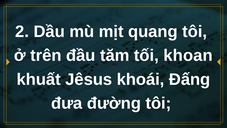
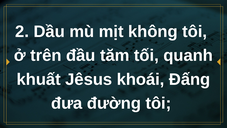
quang: quang -> không
khoan: khoan -> quanh
